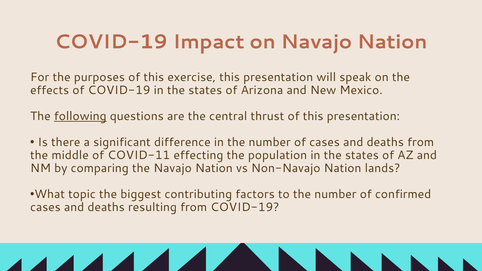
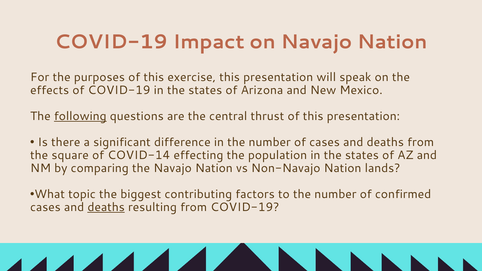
middle: middle -> square
COVID-11: COVID-11 -> COVID-14
deaths at (106, 207) underline: none -> present
